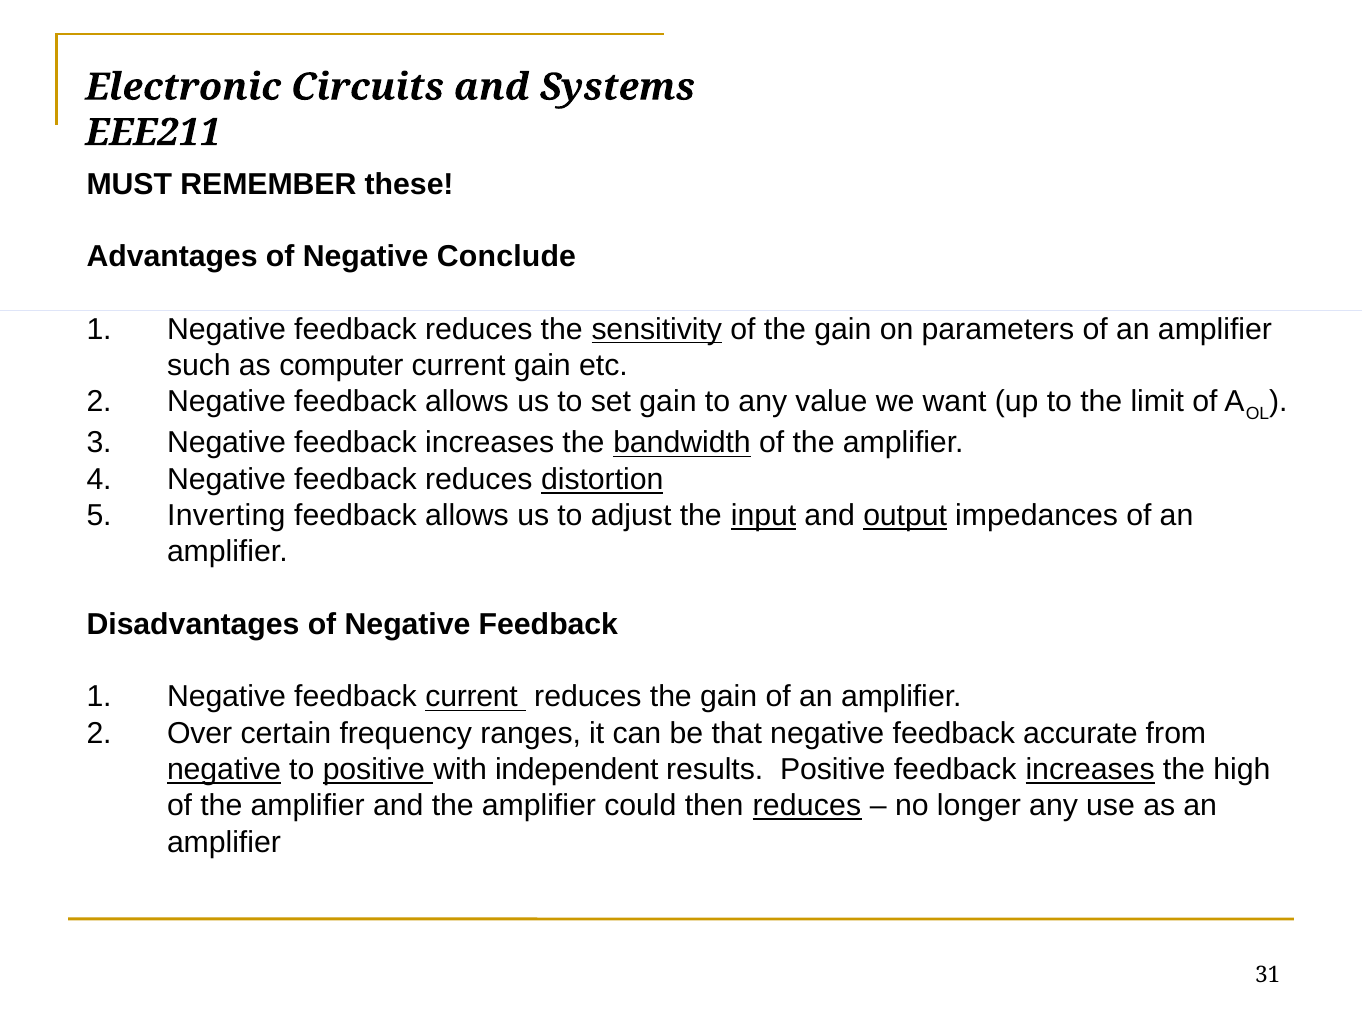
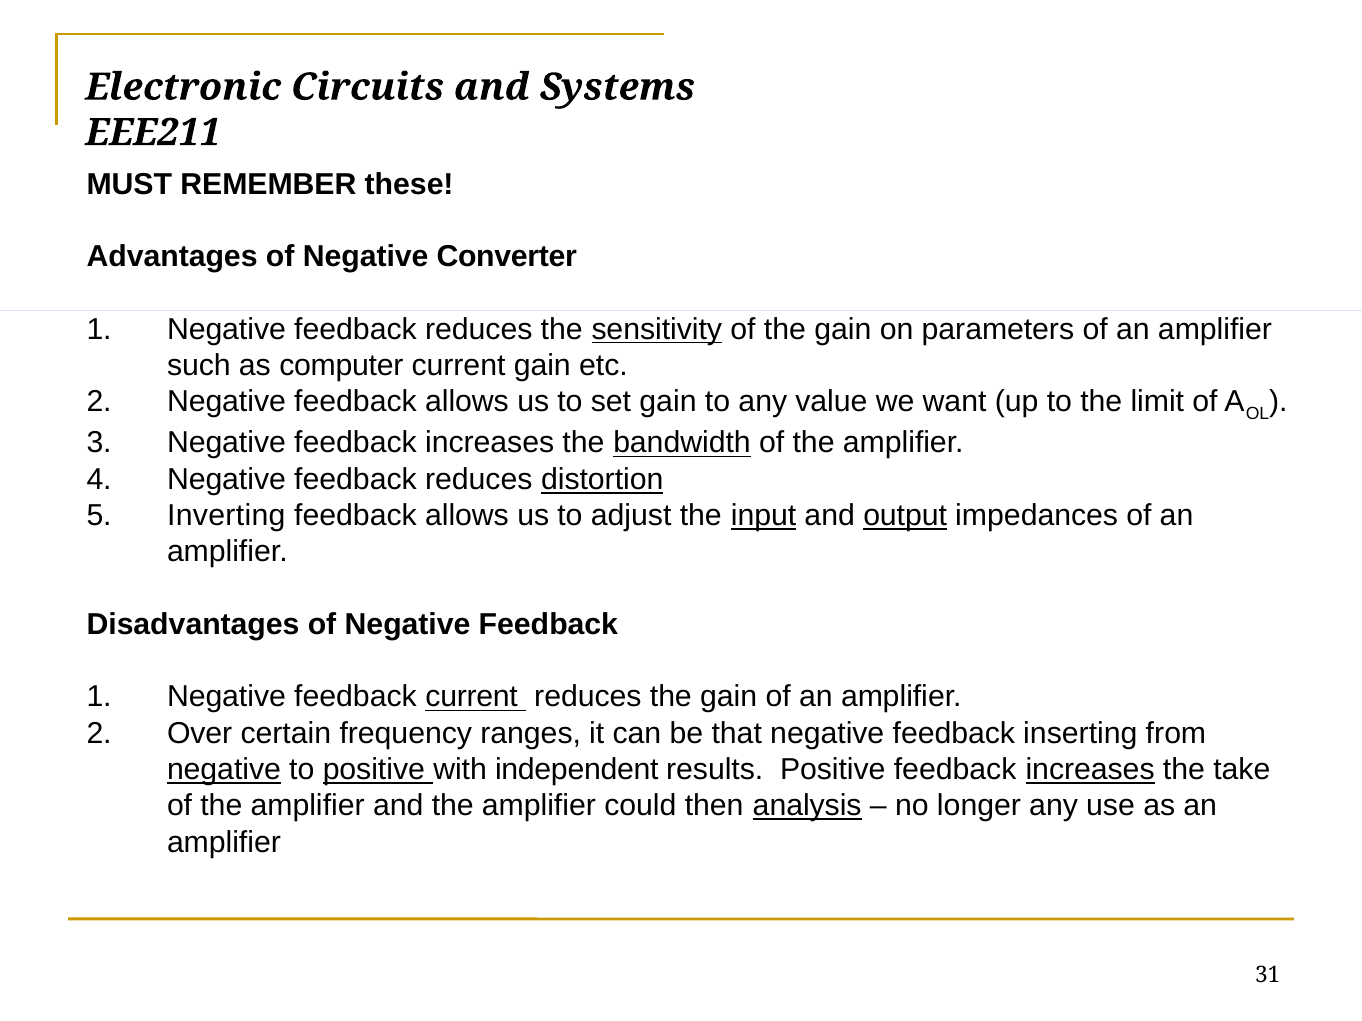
Conclude: Conclude -> Converter
accurate: accurate -> inserting
high: high -> take
then reduces: reduces -> analysis
